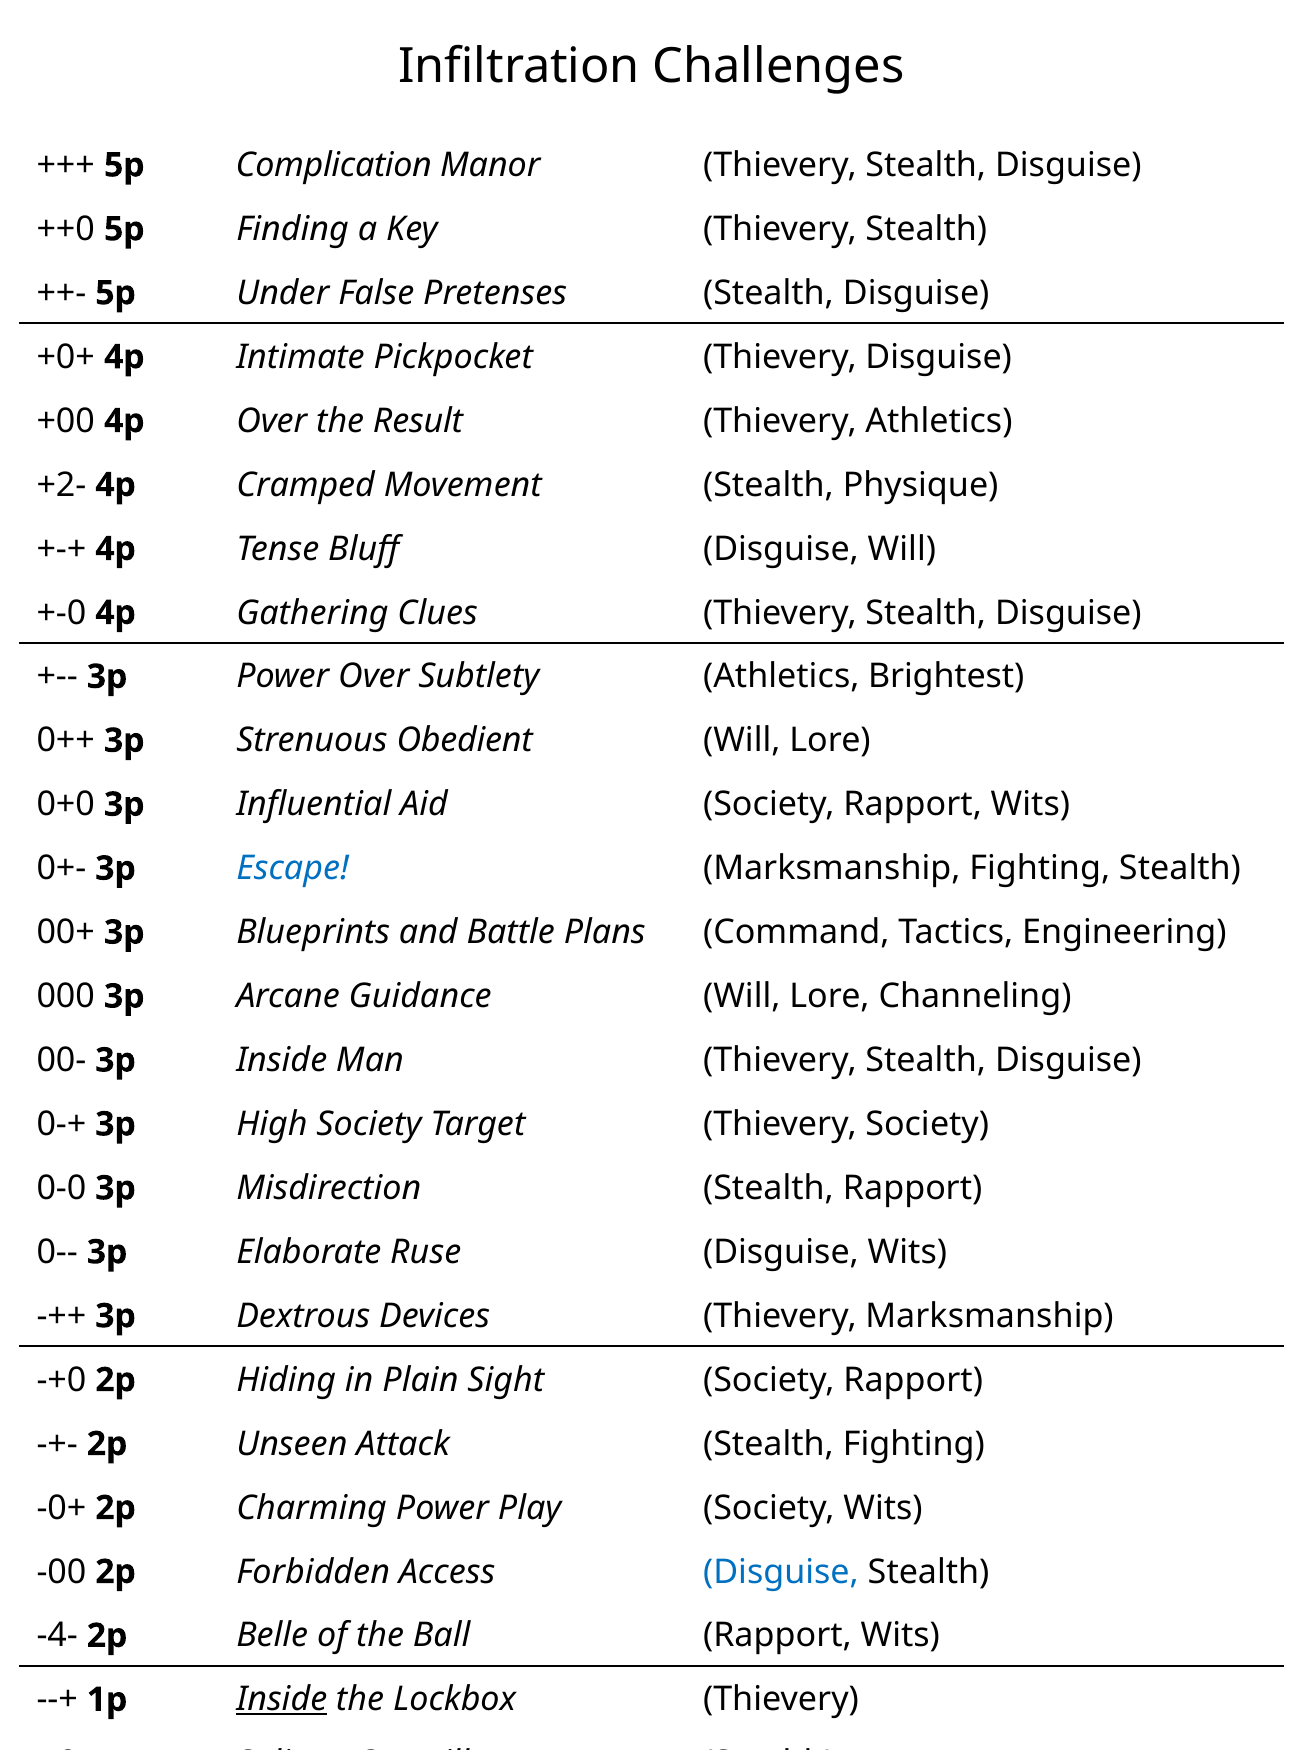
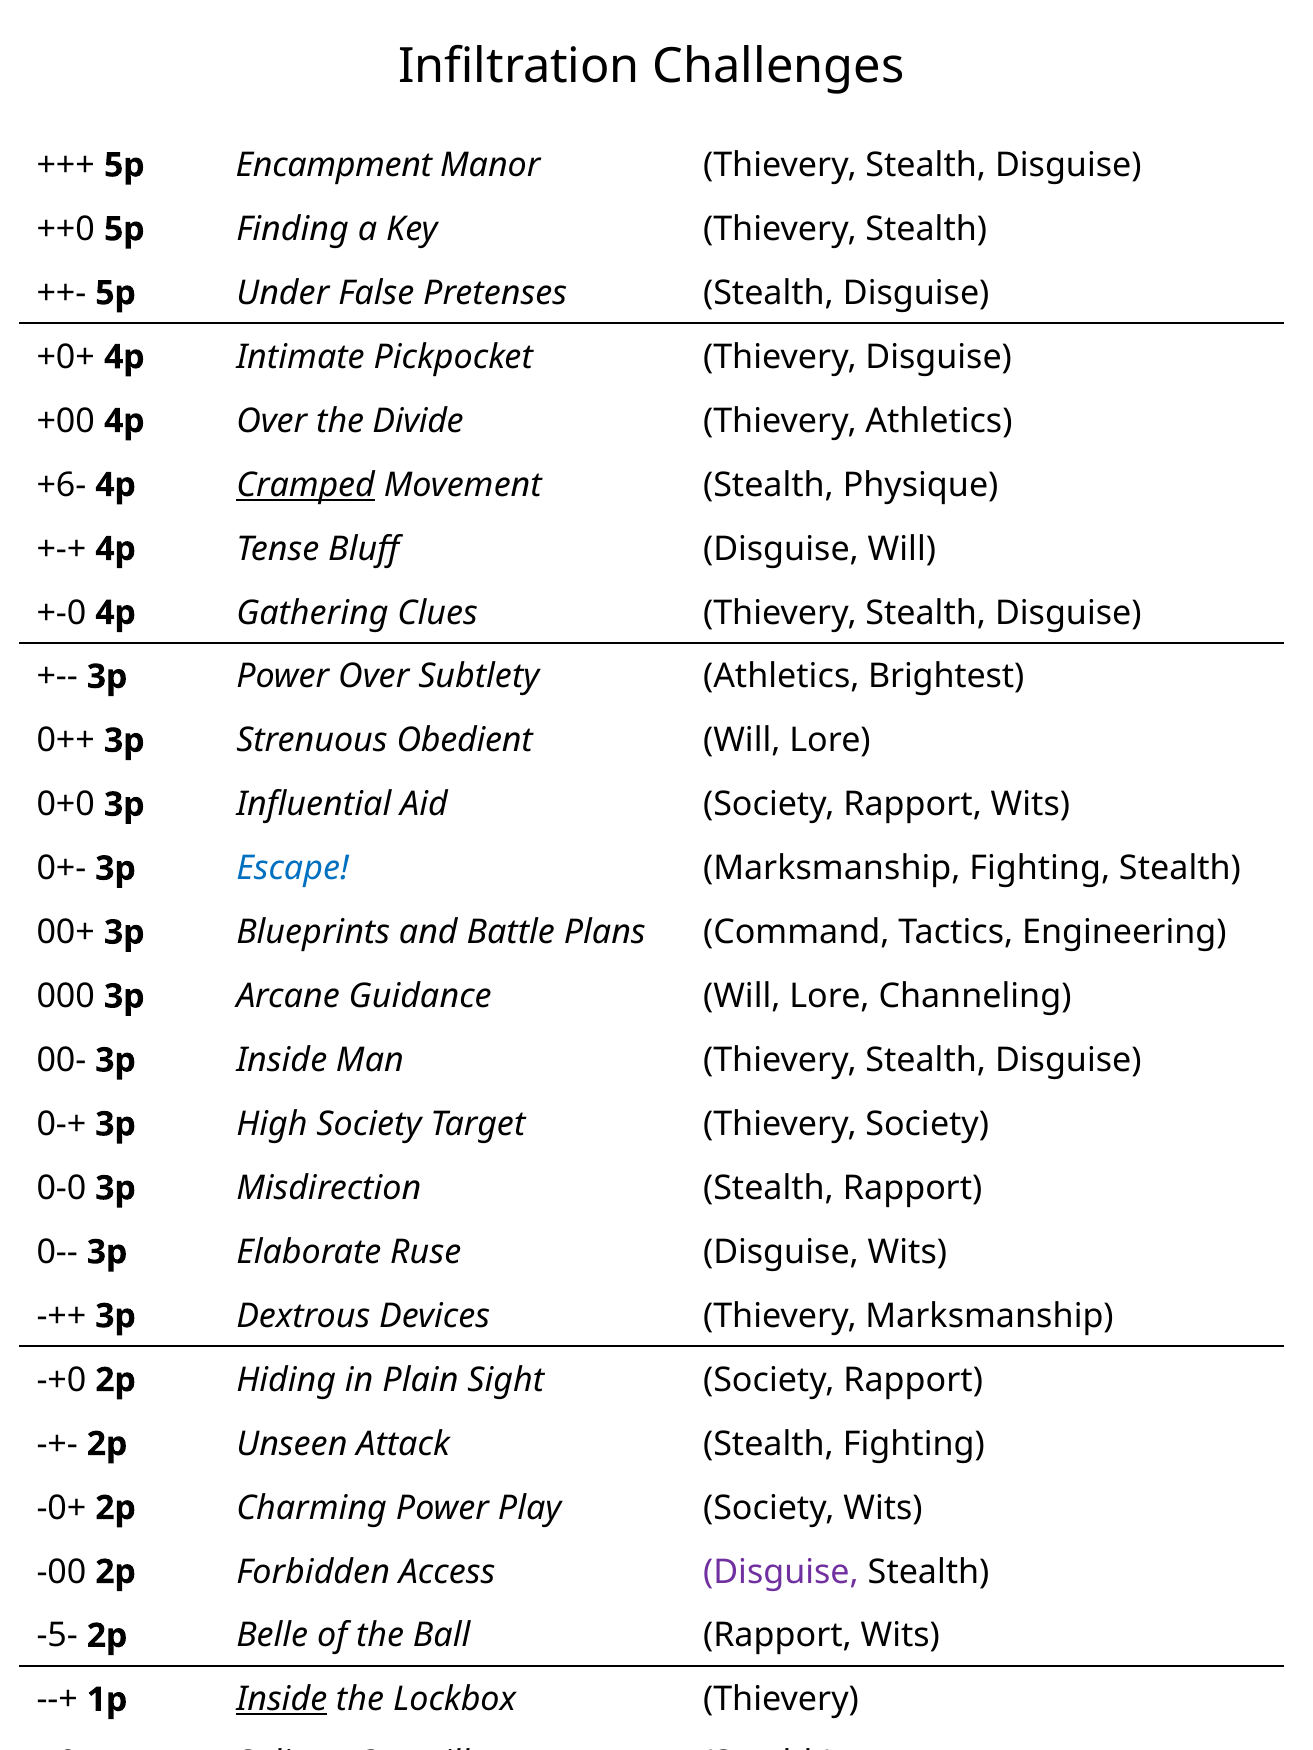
Complication: Complication -> Encampment
Result: Result -> Divide
+2-: +2- -> +6-
Cramped underline: none -> present
Disguise at (781, 1572) colour: blue -> purple
-4-: -4- -> -5-
